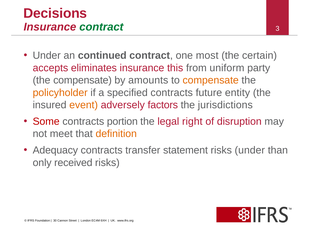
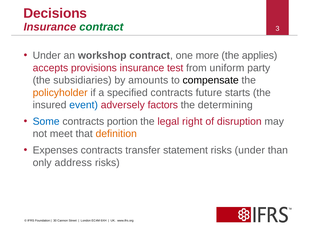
continued: continued -> workshop
most: most -> more
certain: certain -> applies
eliminates: eliminates -> provisions
this: this -> test
the compensate: compensate -> subsidiaries
compensate at (211, 80) colour: orange -> black
entity: entity -> starts
event colour: orange -> blue
jurisdictions: jurisdictions -> determining
Some colour: red -> blue
Adequacy: Adequacy -> Expenses
received: received -> address
